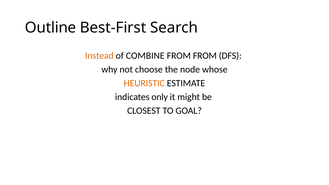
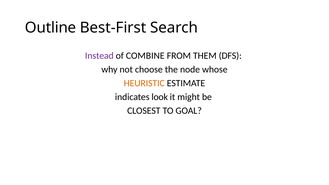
Instead colour: orange -> purple
FROM FROM: FROM -> THEM
only: only -> look
